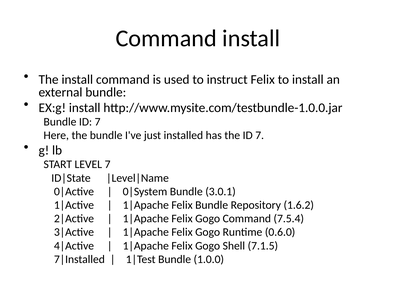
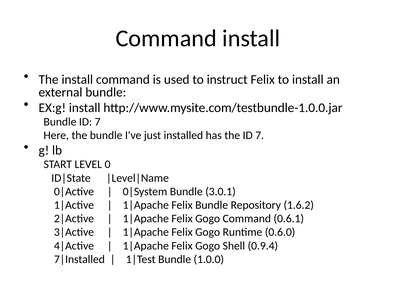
LEVEL 7: 7 -> 0
7.5.4: 7.5.4 -> 0.6.1
7.1.5: 7.1.5 -> 0.9.4
